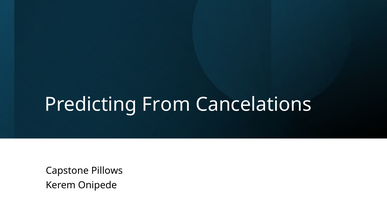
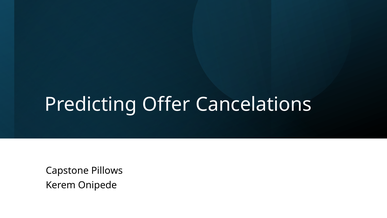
From: From -> Offer
